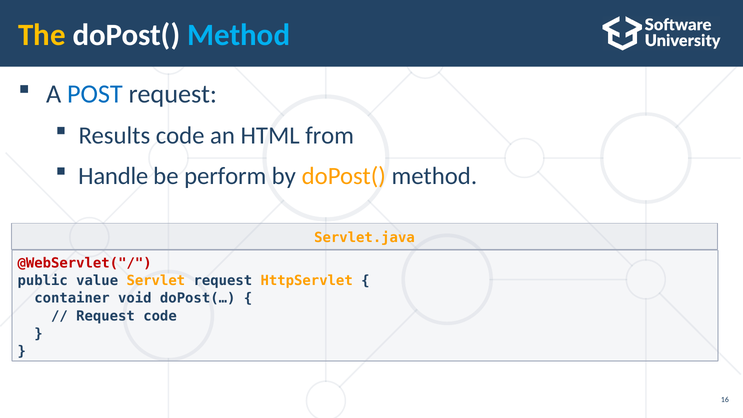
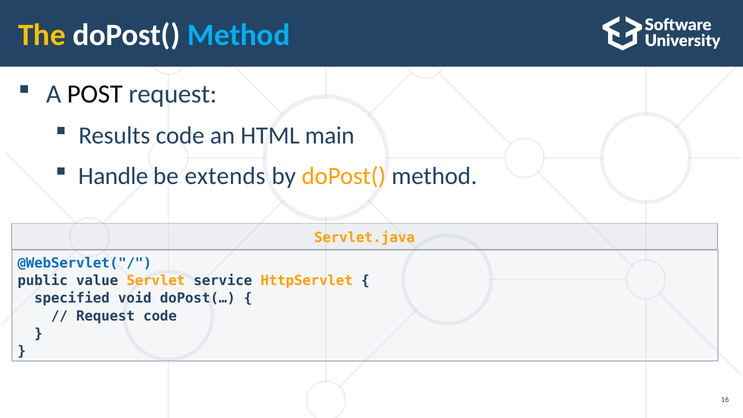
POST colour: blue -> black
from: from -> main
perform: perform -> extends
@WebServlet("/ colour: red -> blue
Servlet request: request -> service
container: container -> specified
